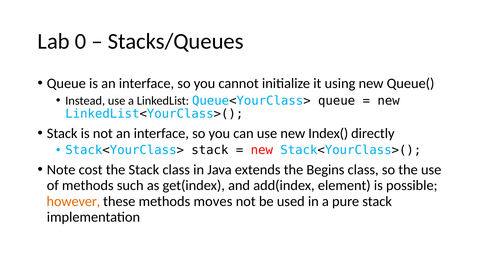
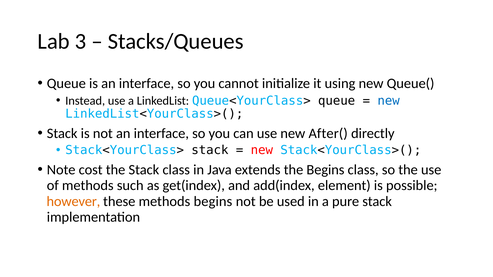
0: 0 -> 3
new at (389, 101) colour: black -> blue
Index(: Index( -> After(
methods moves: moves -> begins
